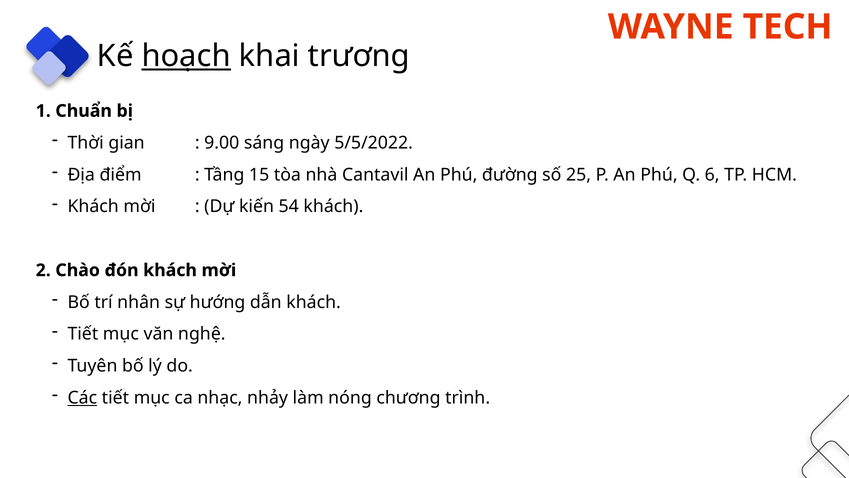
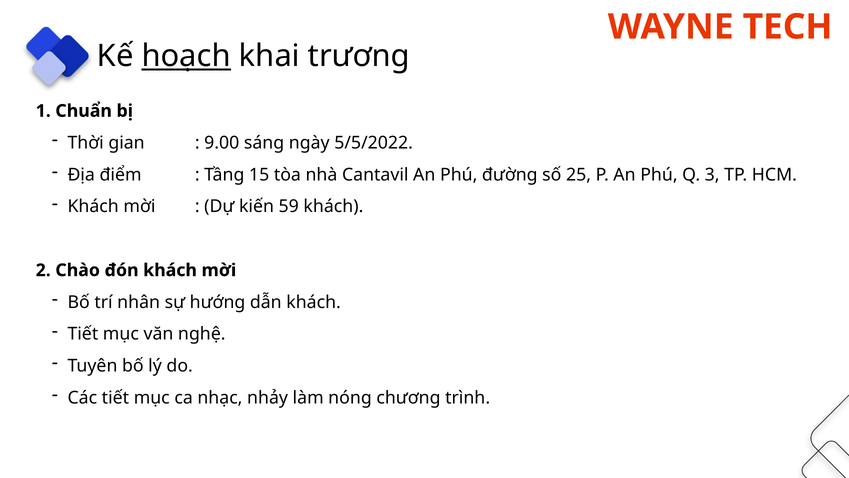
6: 6 -> 3
54: 54 -> 59
Các underline: present -> none
